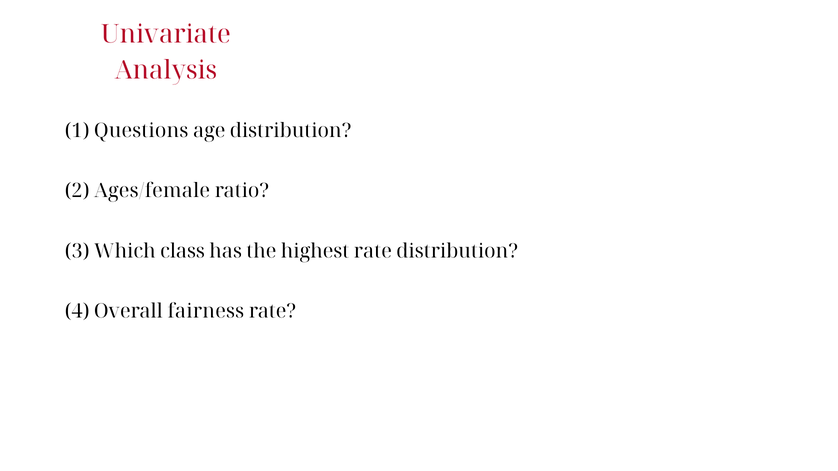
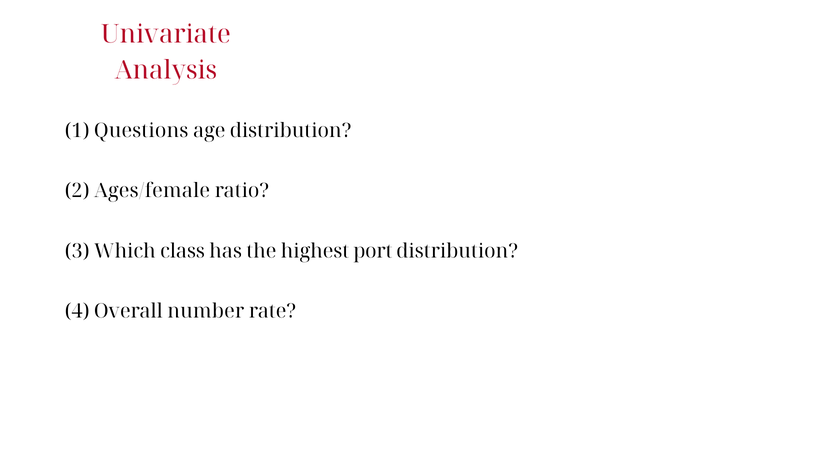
highest rate: rate -> port
fairness: fairness -> number
